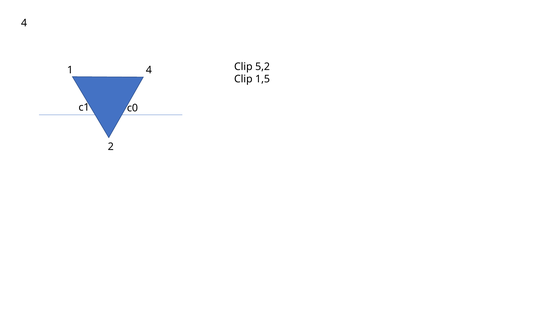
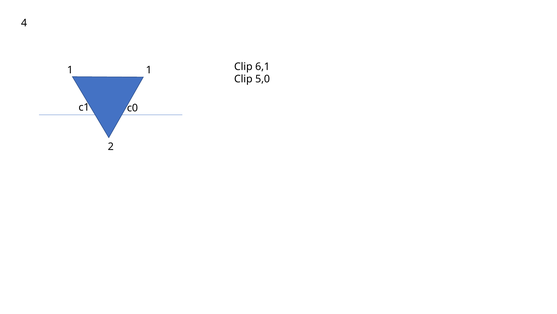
1 4: 4 -> 1
5,2: 5,2 -> 6,1
1,5: 1,5 -> 5,0
